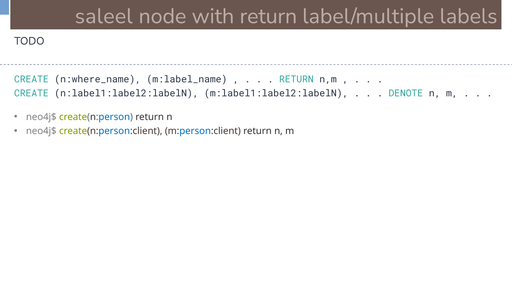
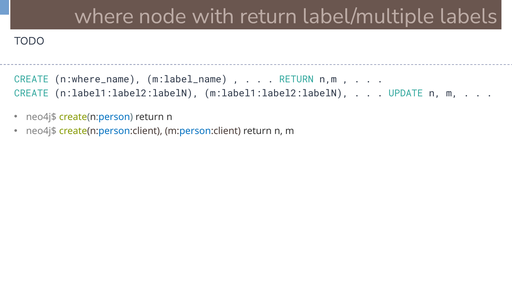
saleel: saleel -> where
DENOTE: DENOTE -> UPDATE
